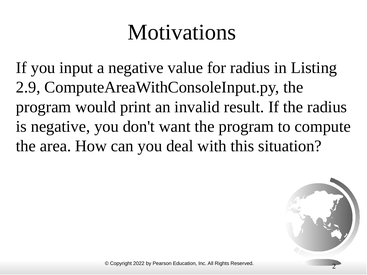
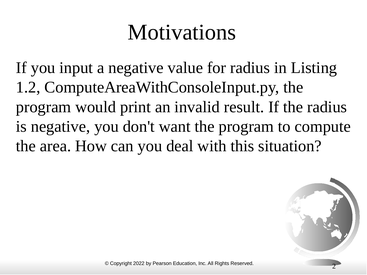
2.9: 2.9 -> 1.2
